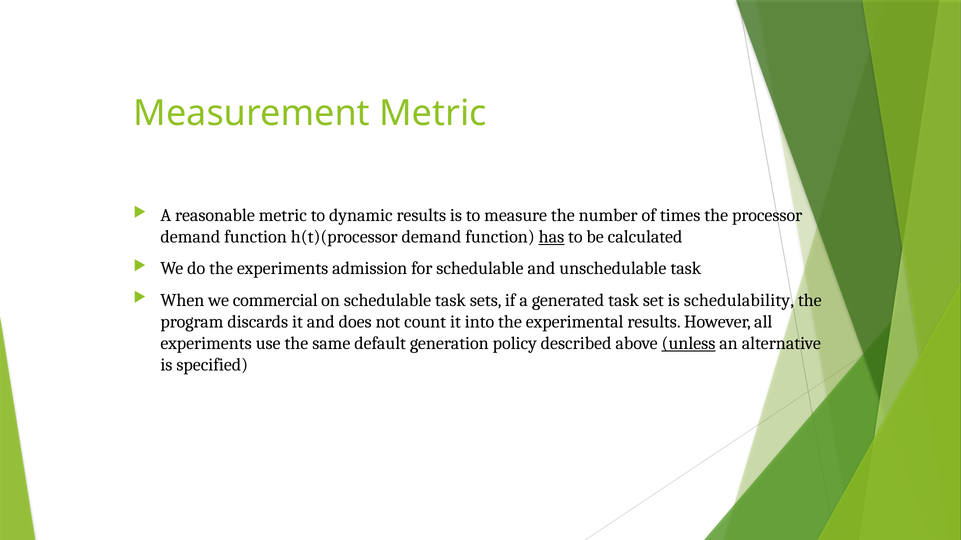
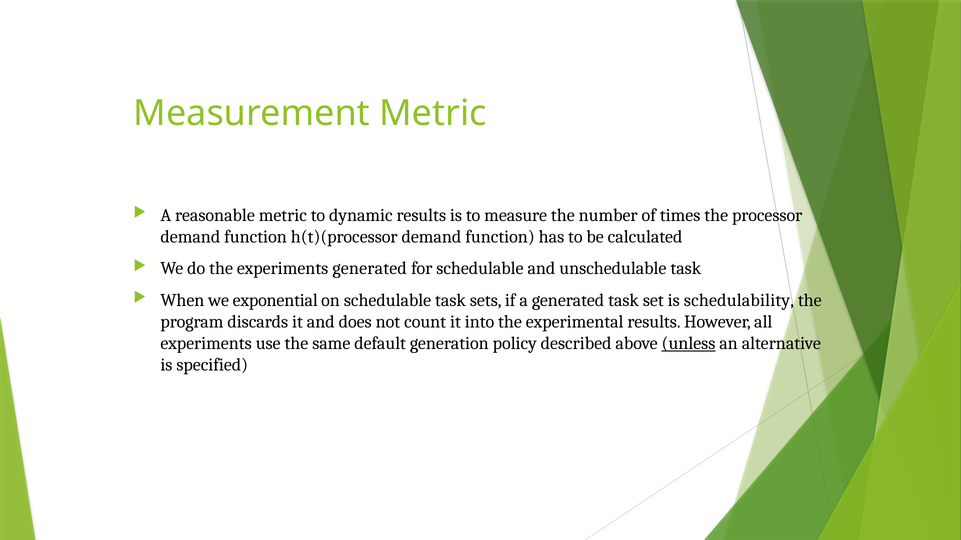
has underline: present -> none
experiments admission: admission -> generated
commercial: commercial -> exponential
